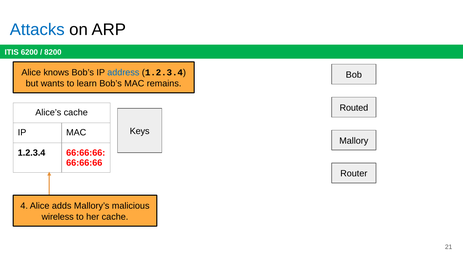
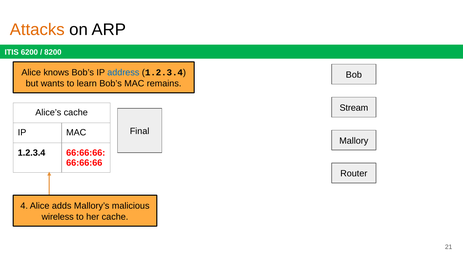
Attacks colour: blue -> orange
Routed: Routed -> Stream
Keys: Keys -> Final
